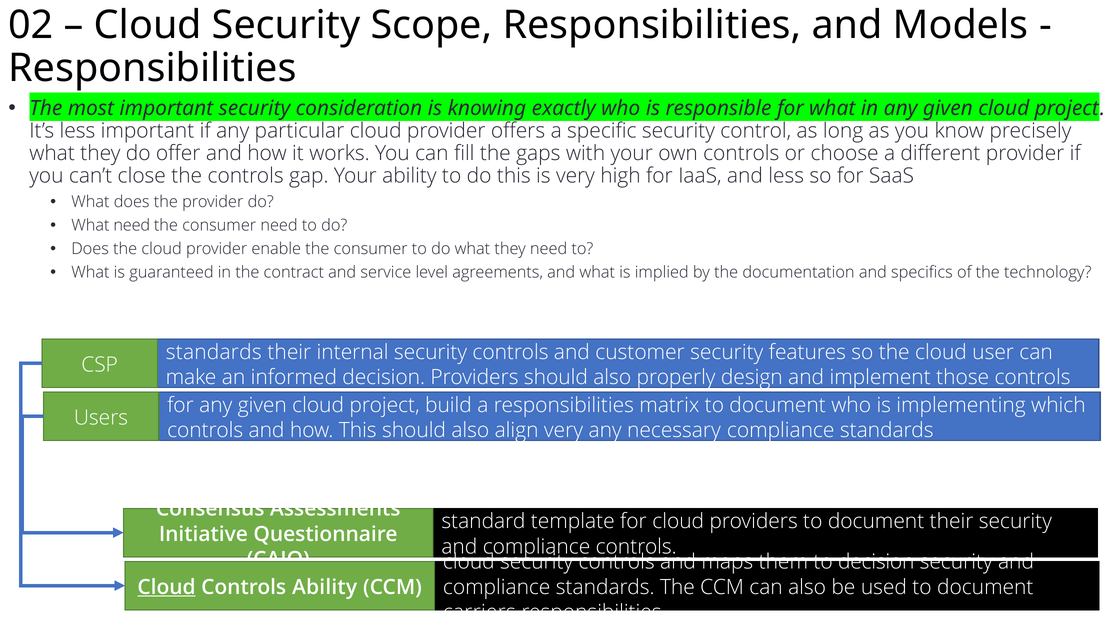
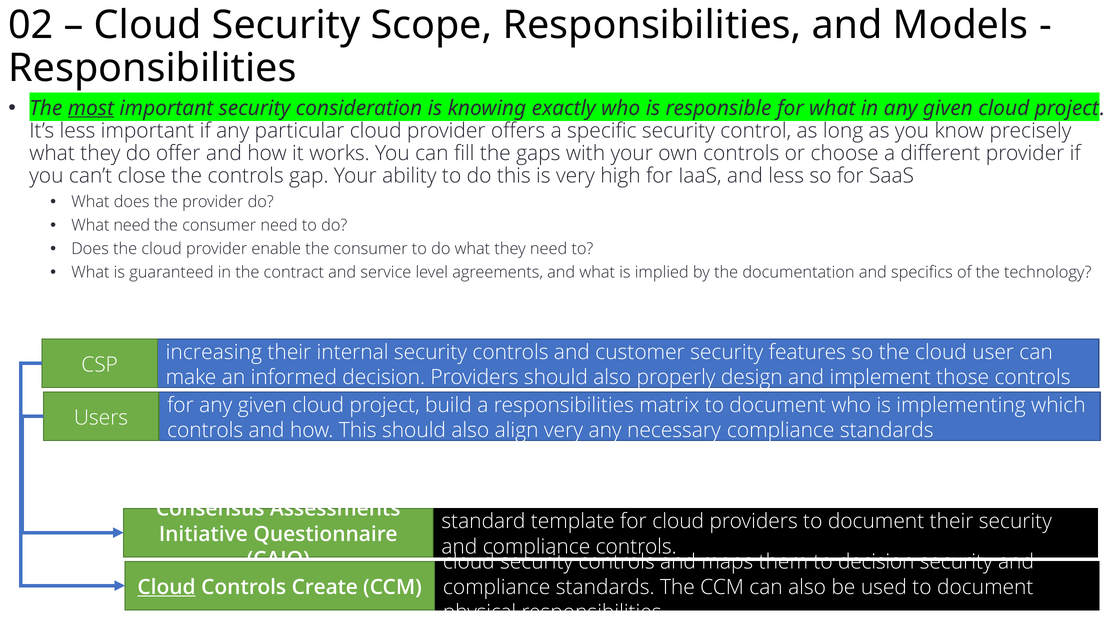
most underline: none -> present
standards at (214, 352): standards -> increasing
Controls Ability: Ability -> Create
carriers: carriers -> physical
